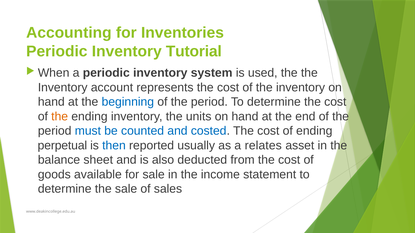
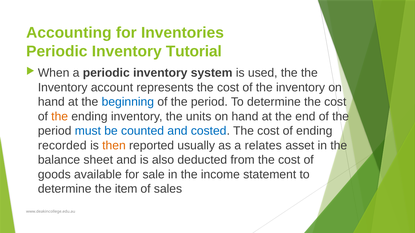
perpetual: perpetual -> recorded
then colour: blue -> orange
the sale: sale -> item
